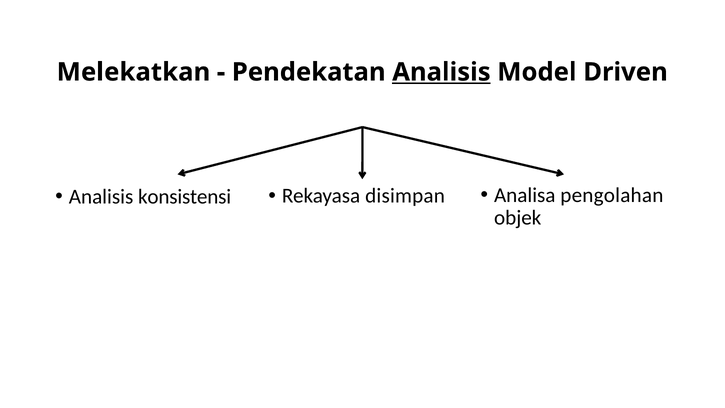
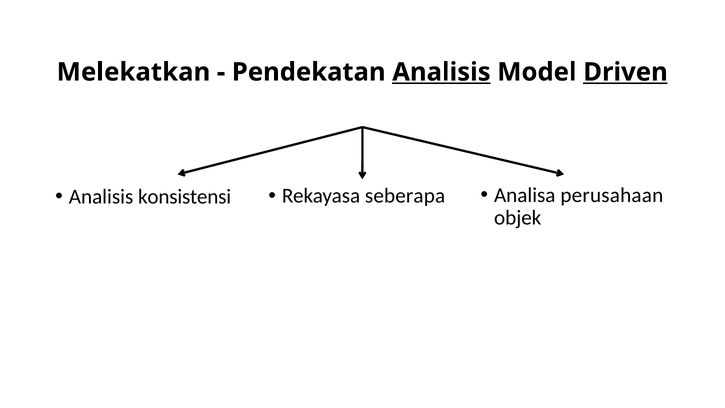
Driven underline: none -> present
disimpan: disimpan -> seberapa
pengolahan: pengolahan -> perusahaan
